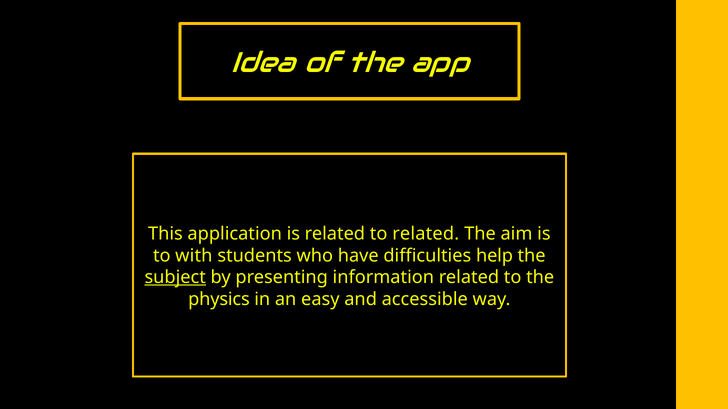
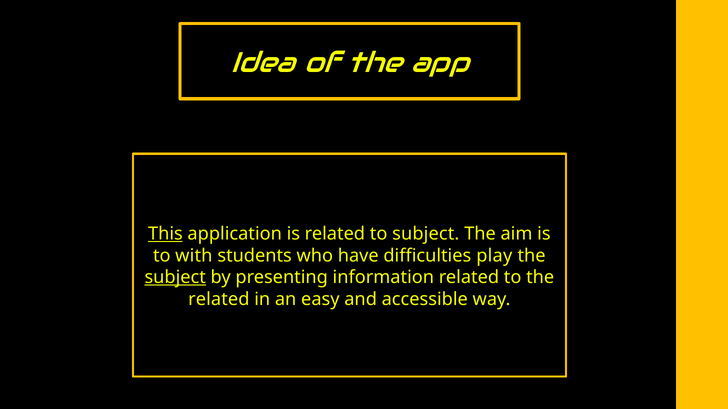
This underline: none -> present
to related: related -> subject
help: help -> play
physics at (219, 300): physics -> related
